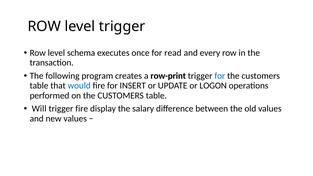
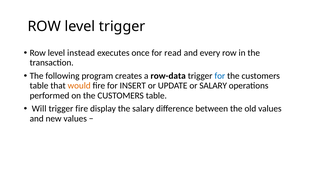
schema: schema -> instead
row-print: row-print -> row-data
would colour: blue -> orange
or LOGON: LOGON -> SALARY
